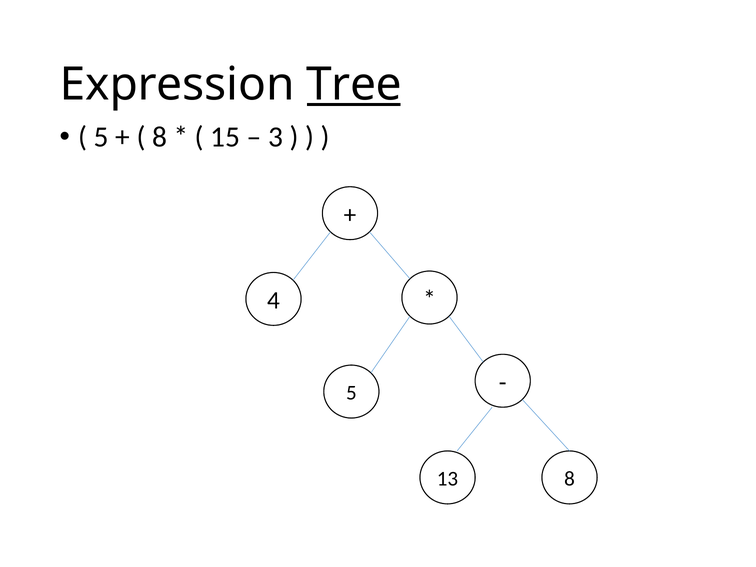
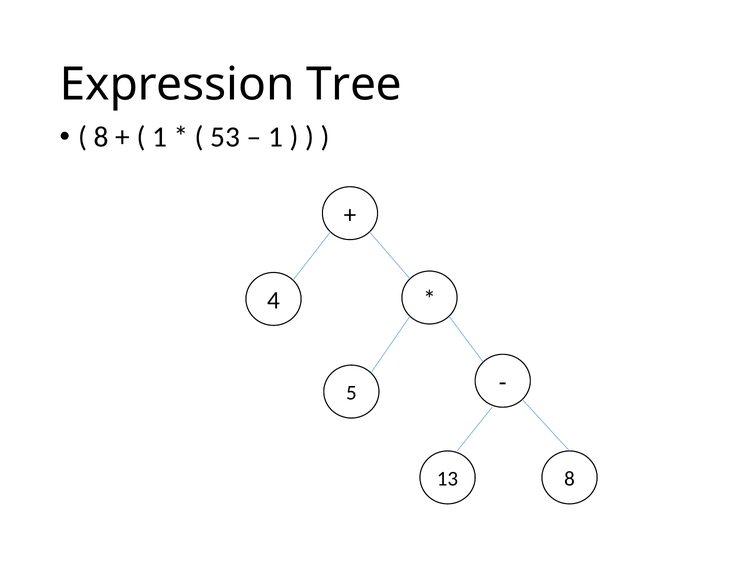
Tree underline: present -> none
5 at (101, 137): 5 -> 8
8 at (160, 137): 8 -> 1
15: 15 -> 53
3 at (275, 137): 3 -> 1
